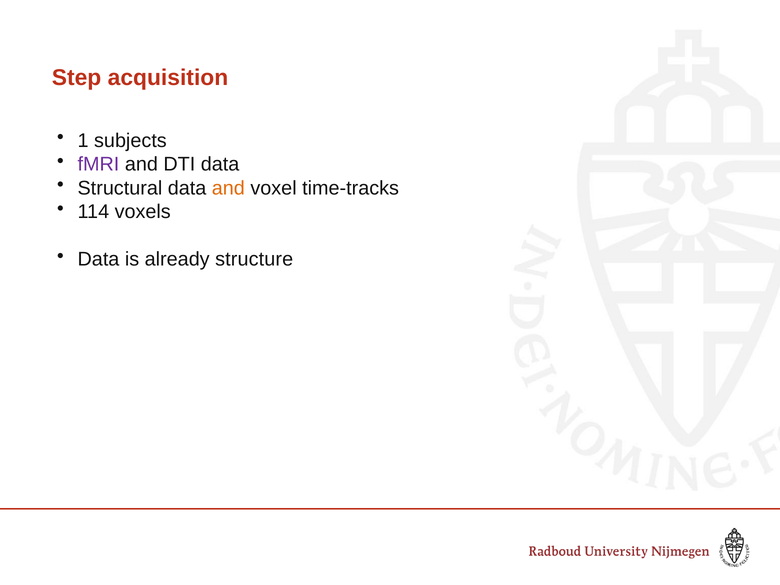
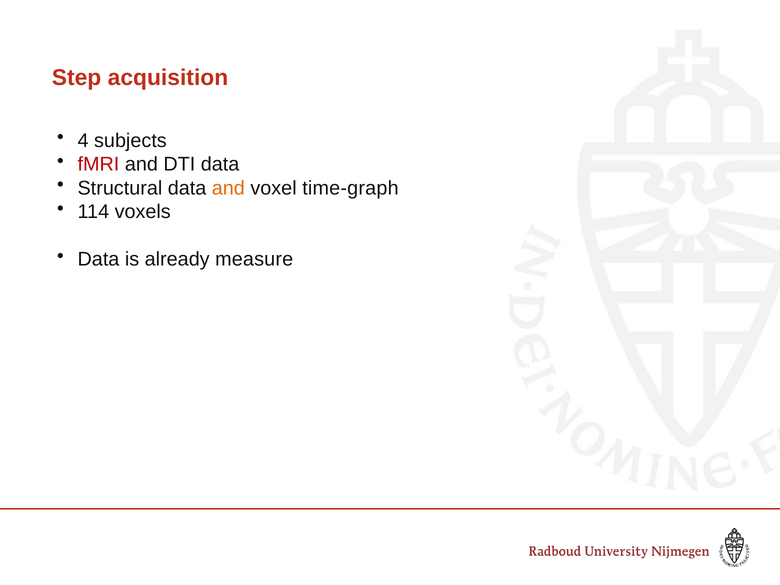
1: 1 -> 4
fMRI colour: purple -> red
time-tracks: time-tracks -> time-graph
structure: structure -> measure
